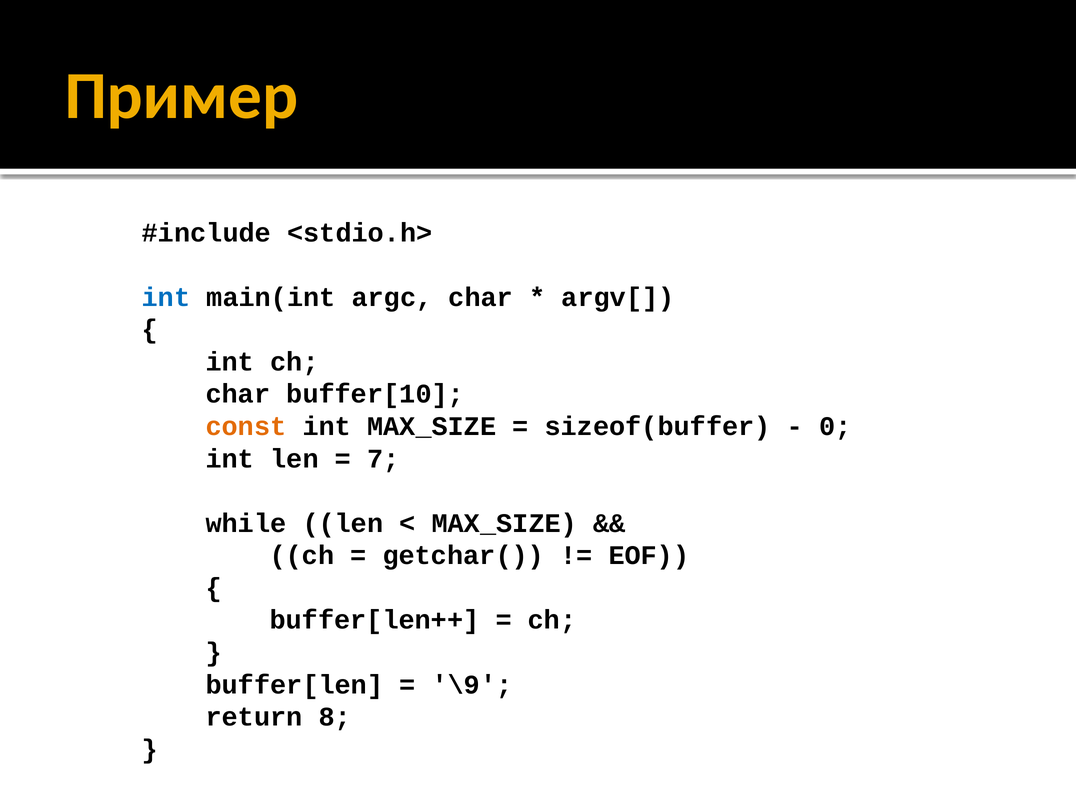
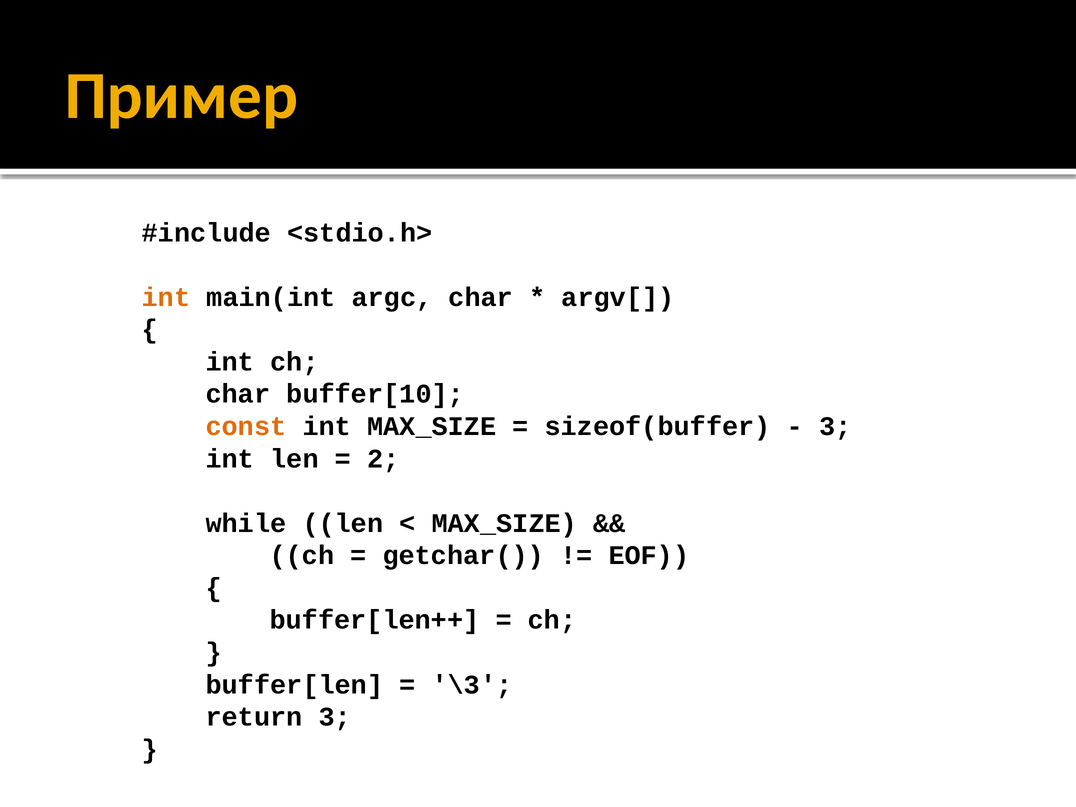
int at (166, 297) colour: blue -> orange
0 at (835, 426): 0 -> 3
7: 7 -> 2
\9: \9 -> \3
return 8: 8 -> 3
